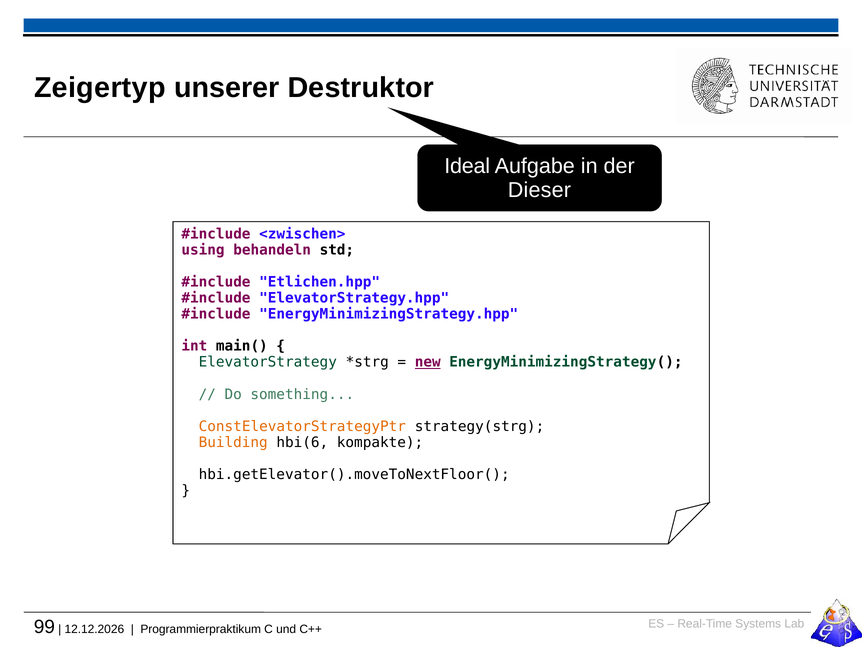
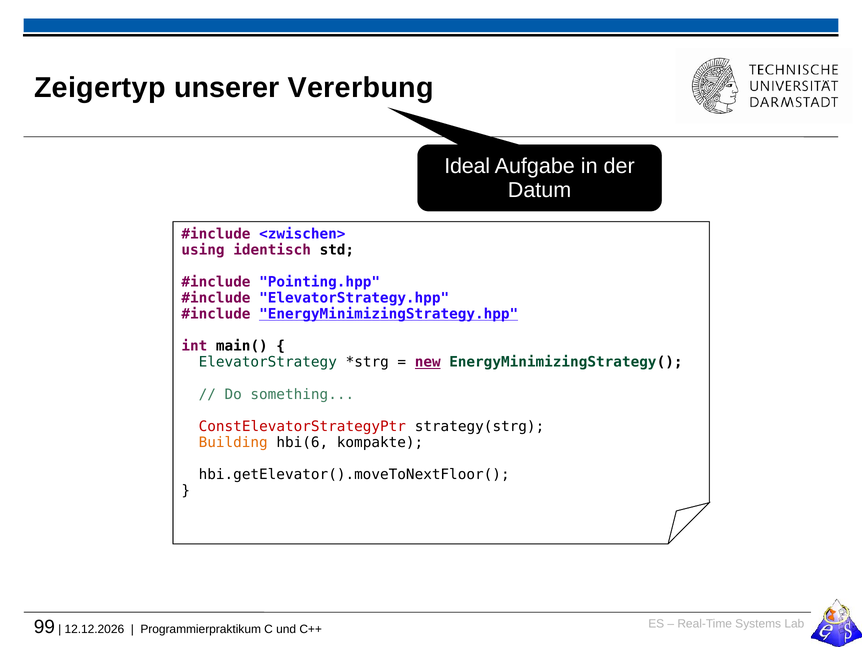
Destruktor: Destruktor -> Vererbung
Dieser: Dieser -> Datum
behandeln: behandeln -> identisch
Etlichen.hpp: Etlichen.hpp -> Pointing.hpp
EnergyMinimizingStrategy.hpp underline: none -> present
ConstElevatorStrategyPtr colour: orange -> red
